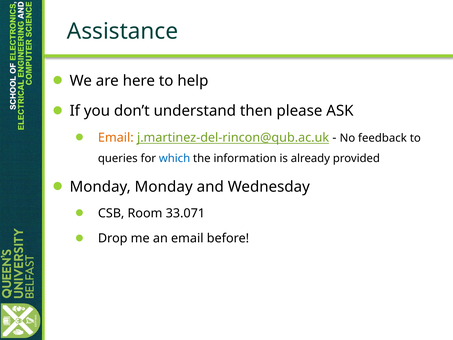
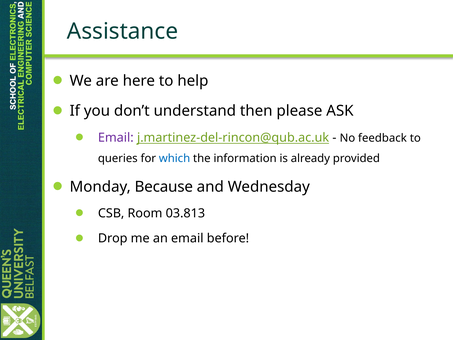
Email at (116, 137) colour: orange -> purple
Monday Monday: Monday -> Because
33.071: 33.071 -> 03.813
